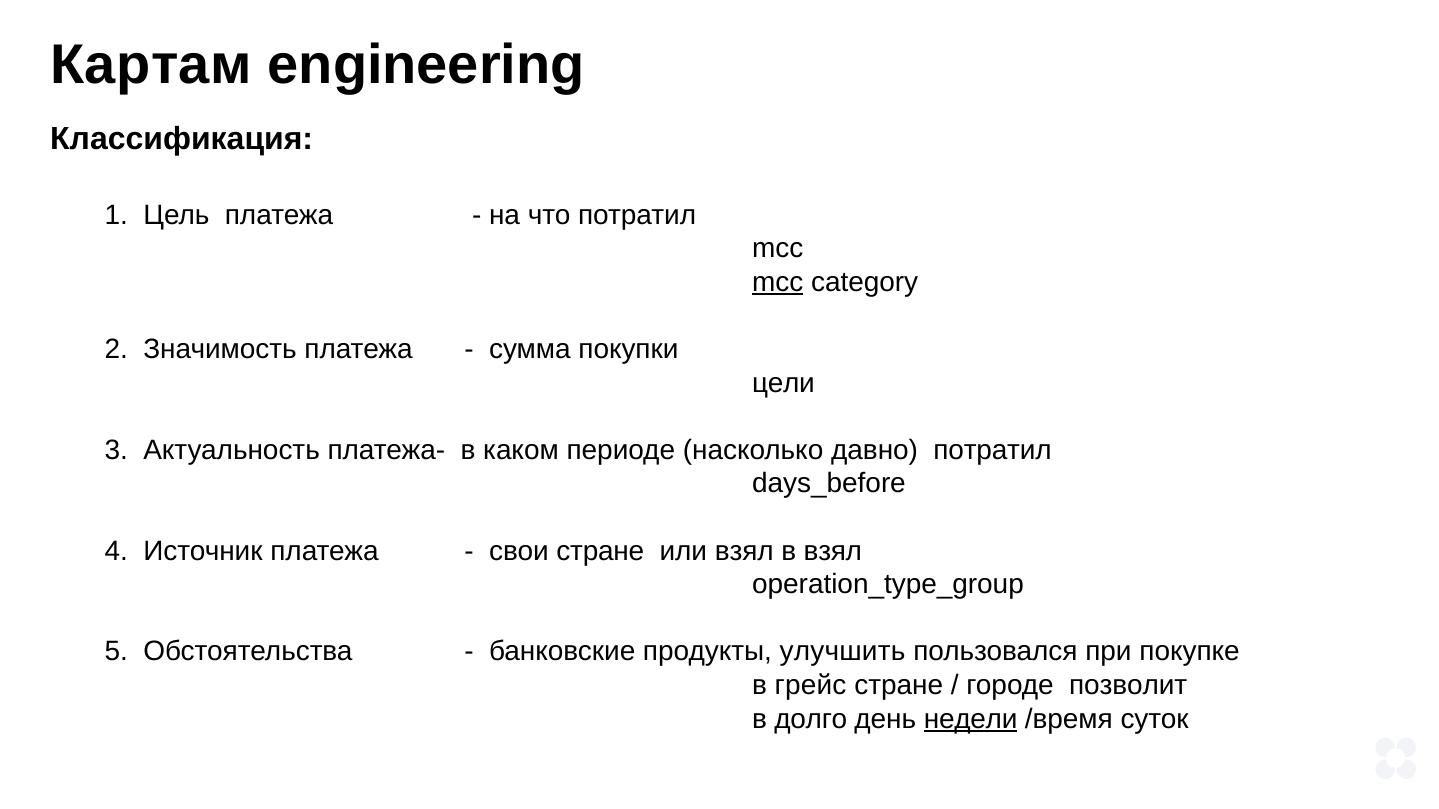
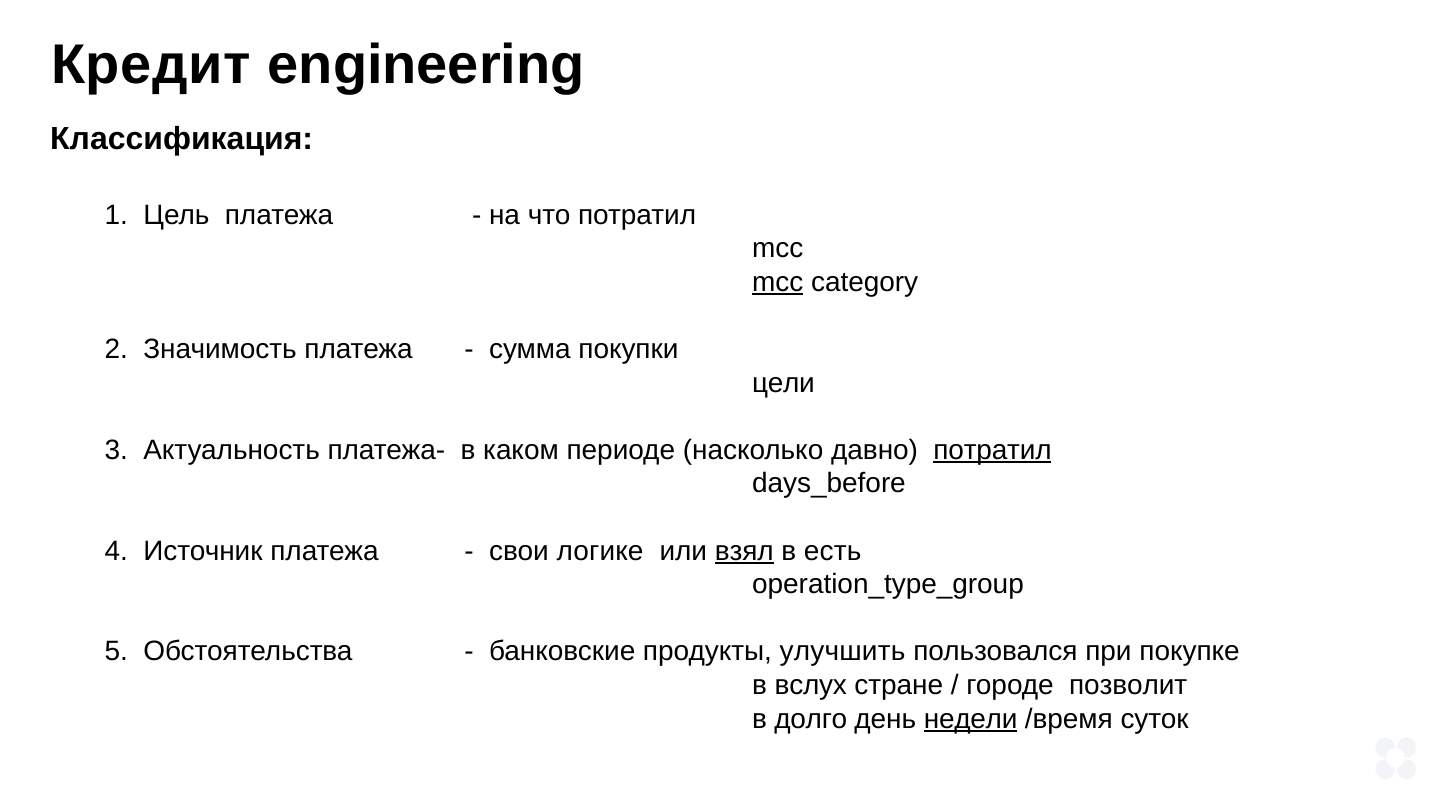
Картам: Картам -> Кредит
потратил at (993, 450) underline: none -> present
свои стране: стране -> логике
взял at (744, 551) underline: none -> present
в взял: взял -> есть
грейс: грейс -> вслух
